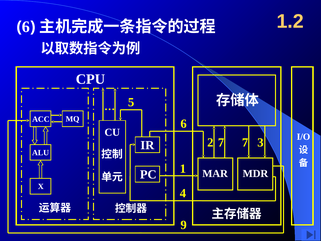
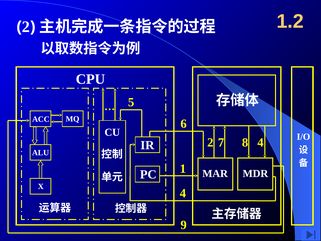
6 at (26, 27): 6 -> 2
2 7: 7 -> 8
7 3: 3 -> 4
